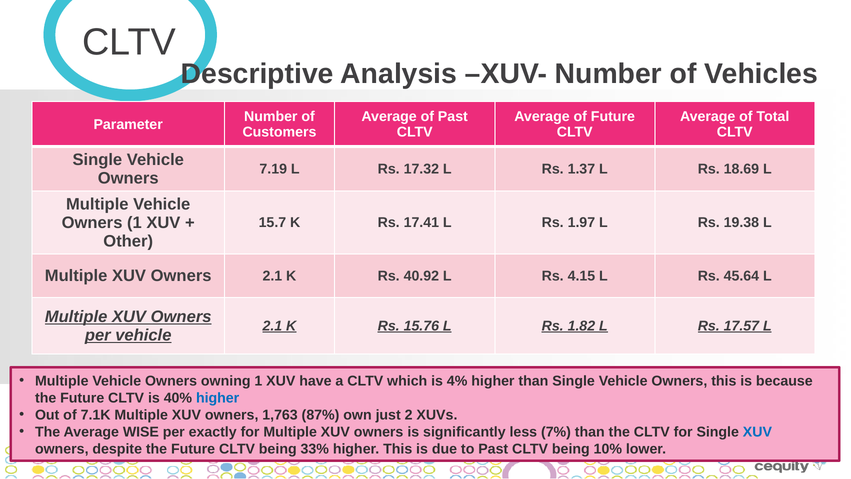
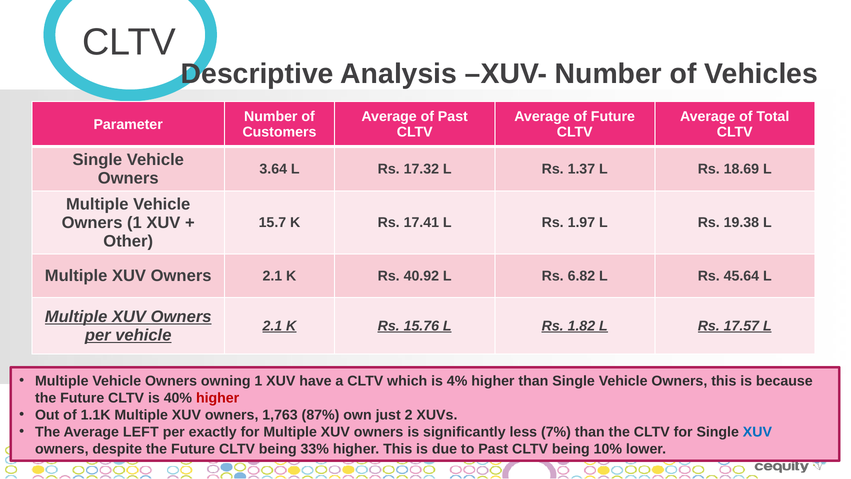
7.19: 7.19 -> 3.64
4.15: 4.15 -> 6.82
higher at (218, 398) colour: blue -> red
7.1K: 7.1K -> 1.1K
WISE: WISE -> LEFT
